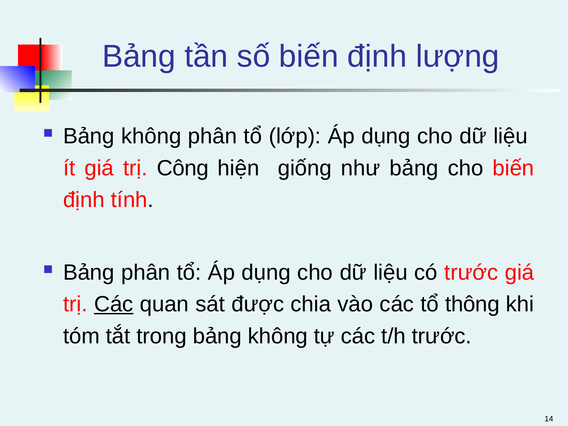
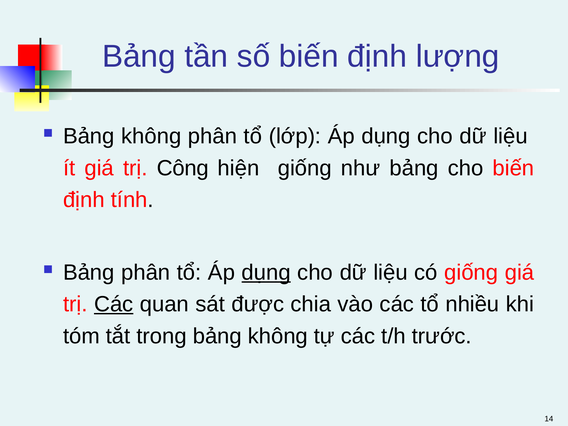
dụng at (266, 273) underline: none -> present
có trước: trước -> giống
thông: thông -> nhiều
